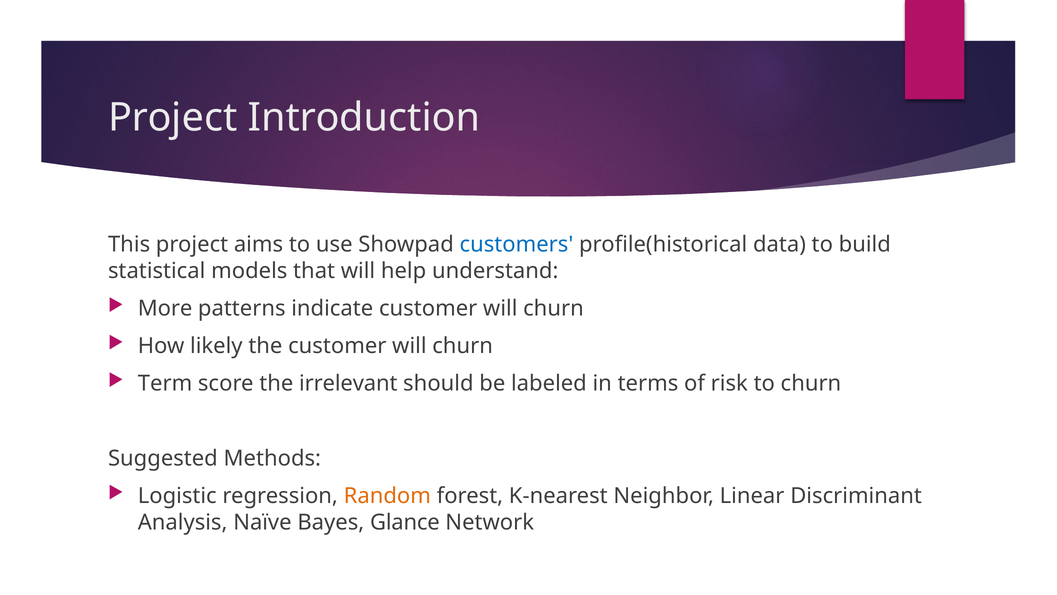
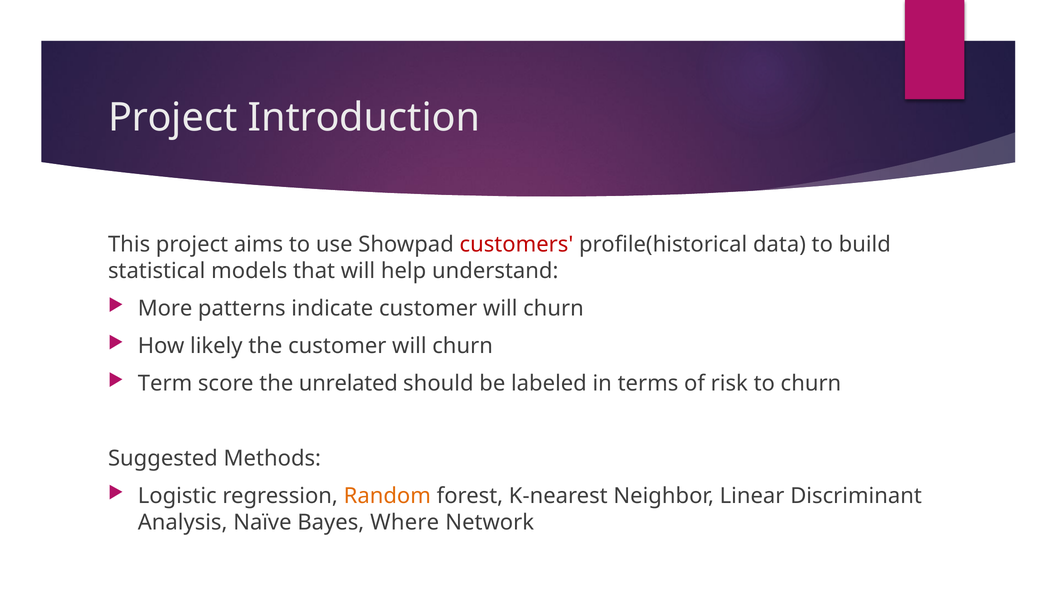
customers colour: blue -> red
irrelevant: irrelevant -> unrelated
Glance: Glance -> Where
